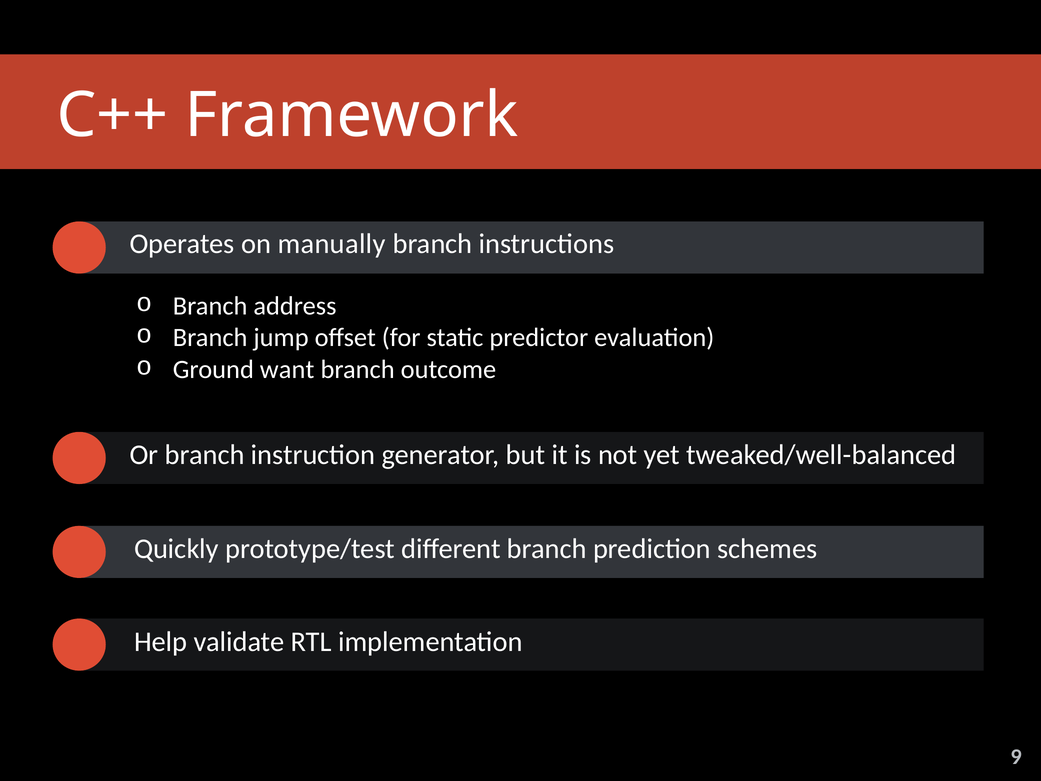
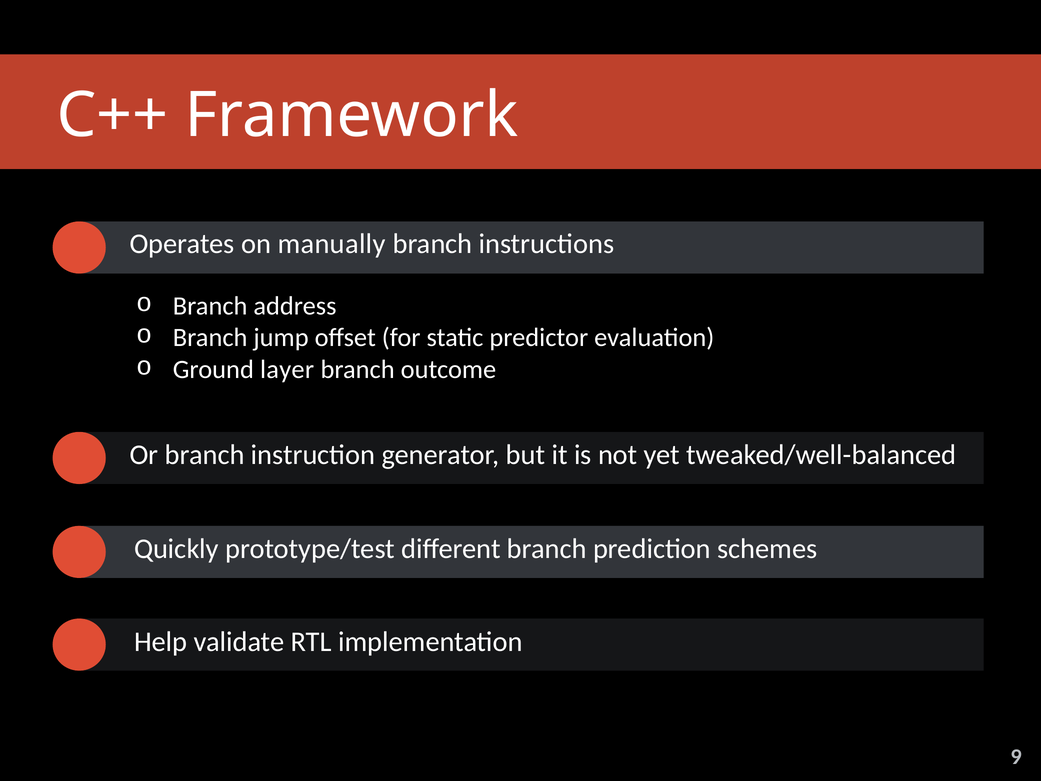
want: want -> layer
